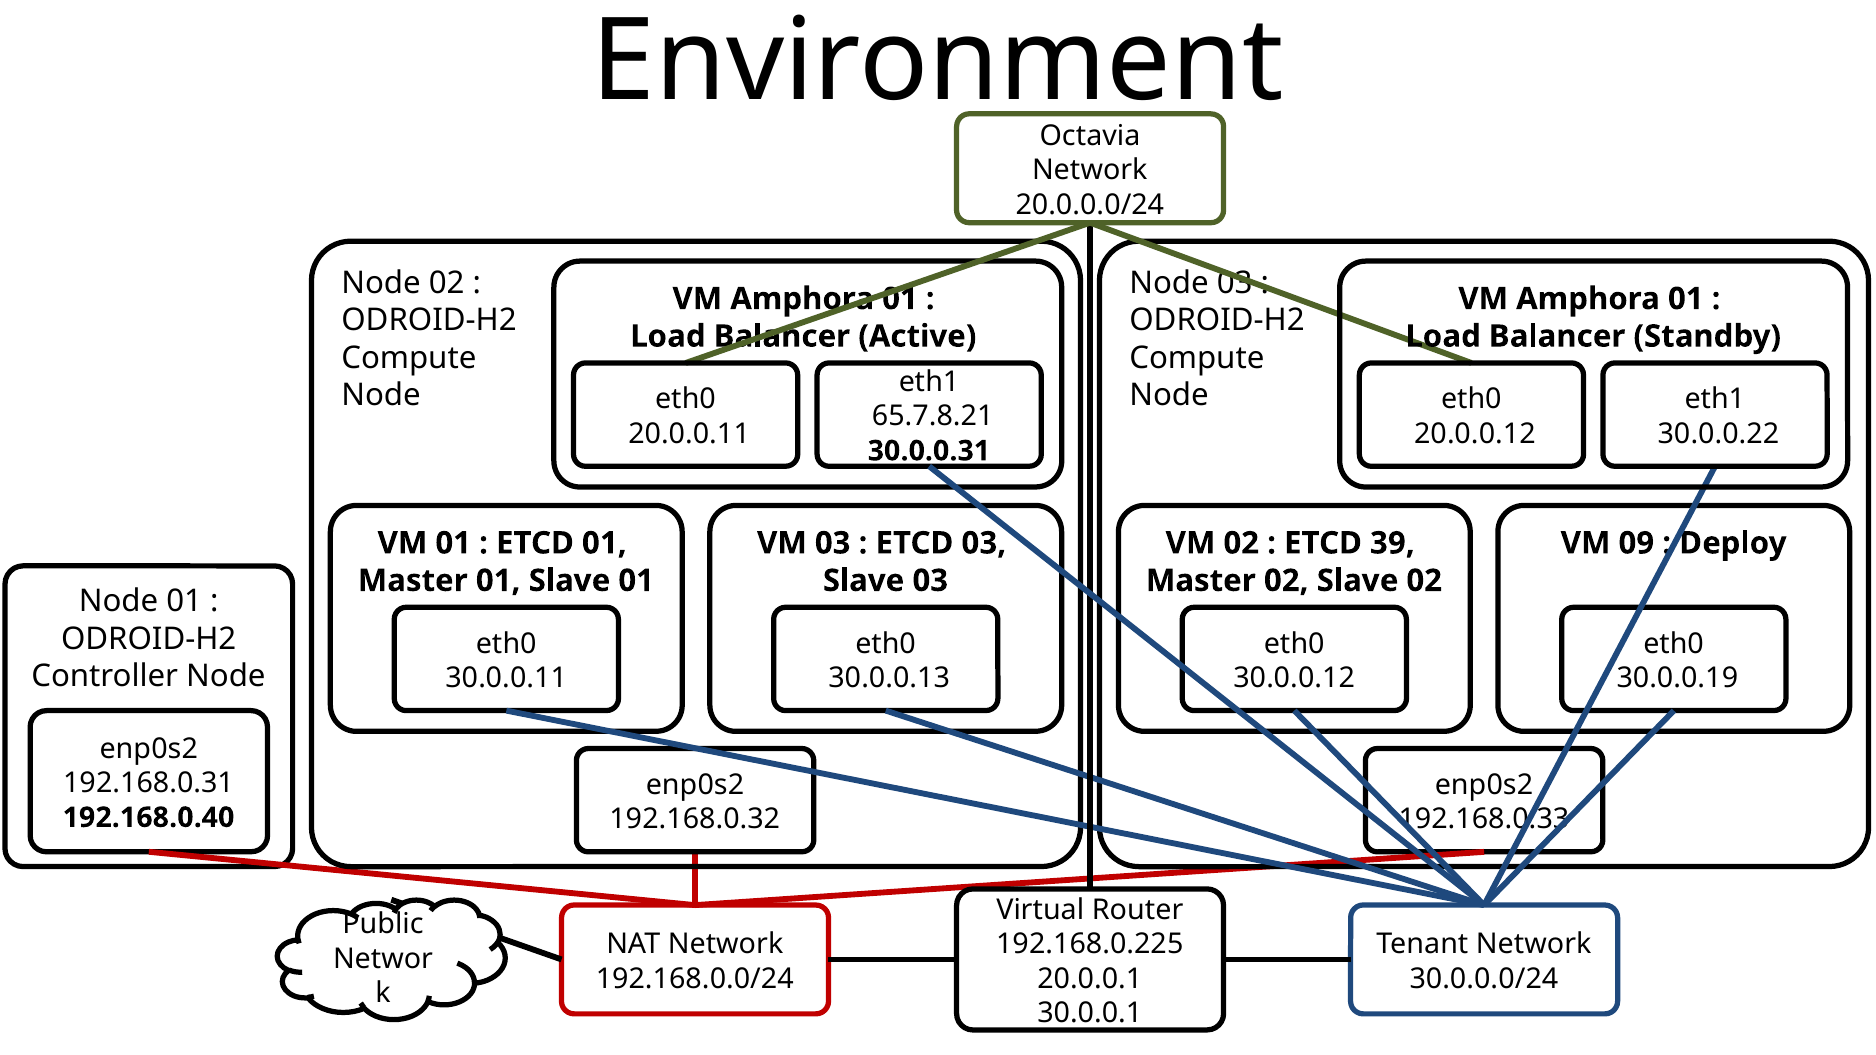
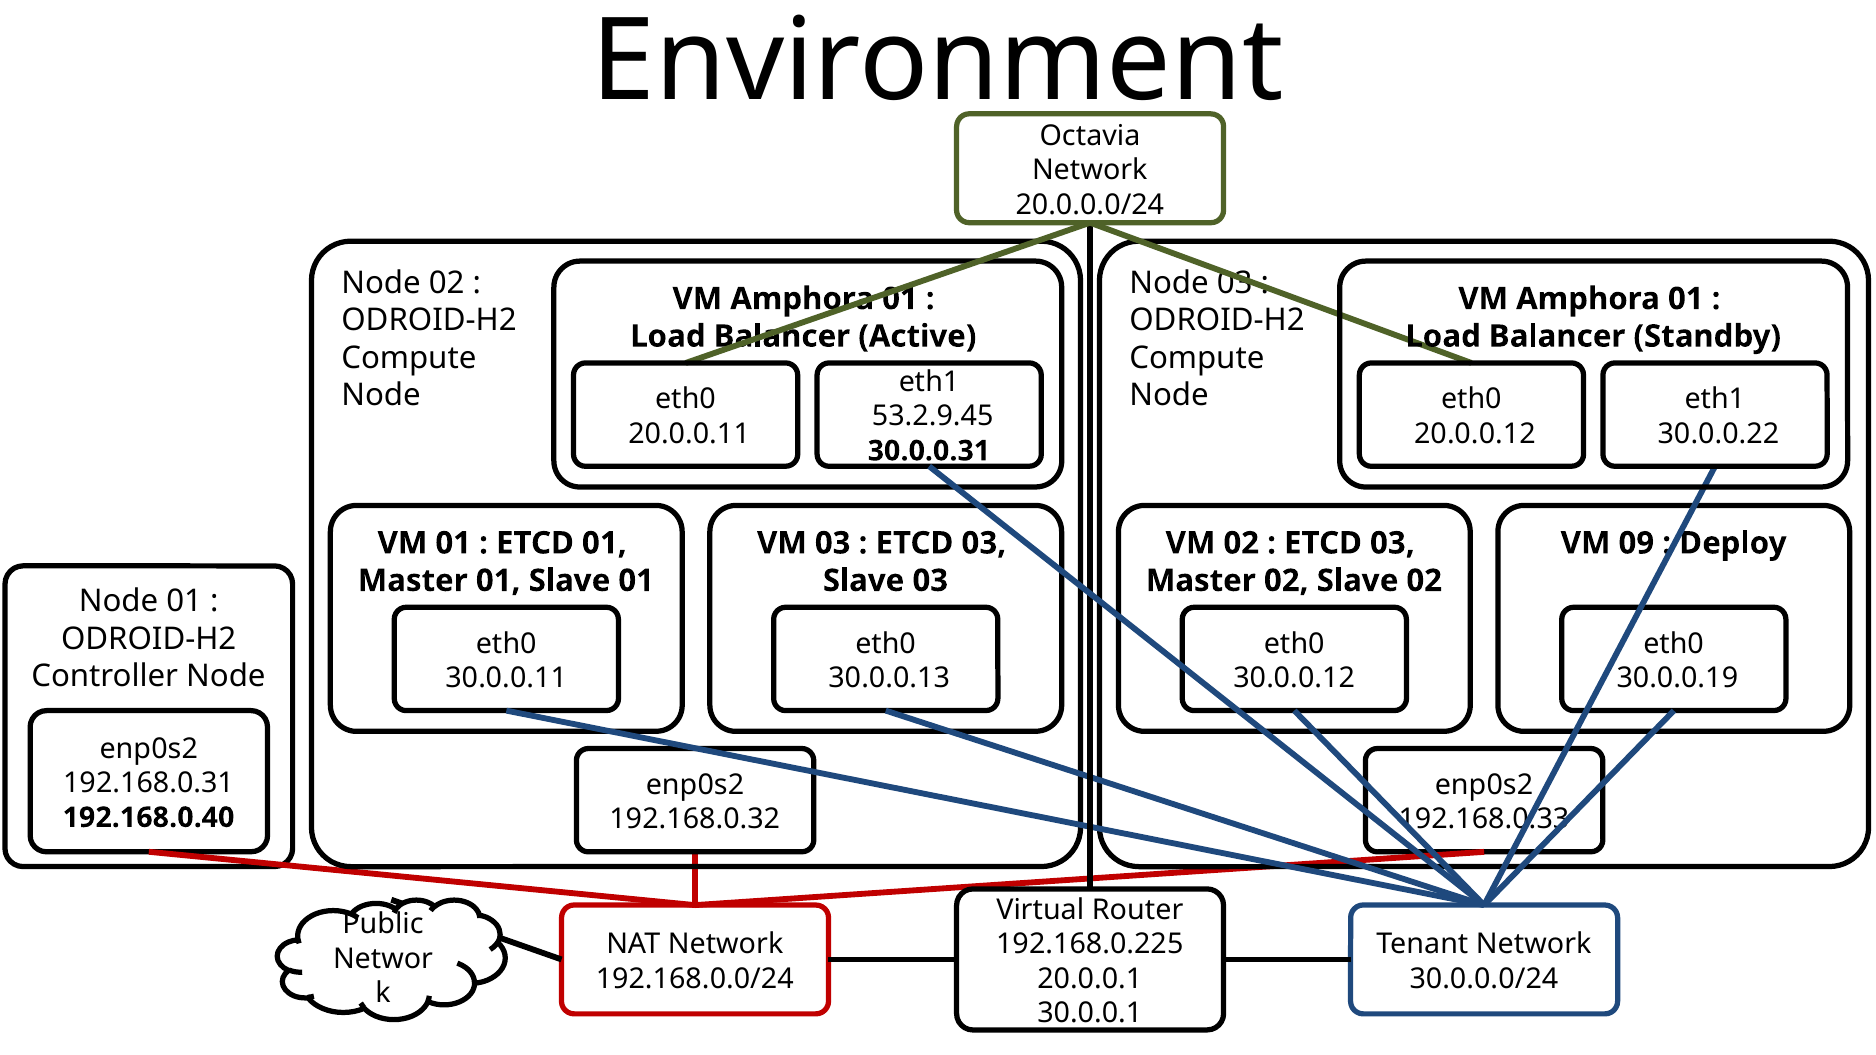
65.7.8.21: 65.7.8.21 -> 53.2.9.45
39 at (1392, 543): 39 -> 03
